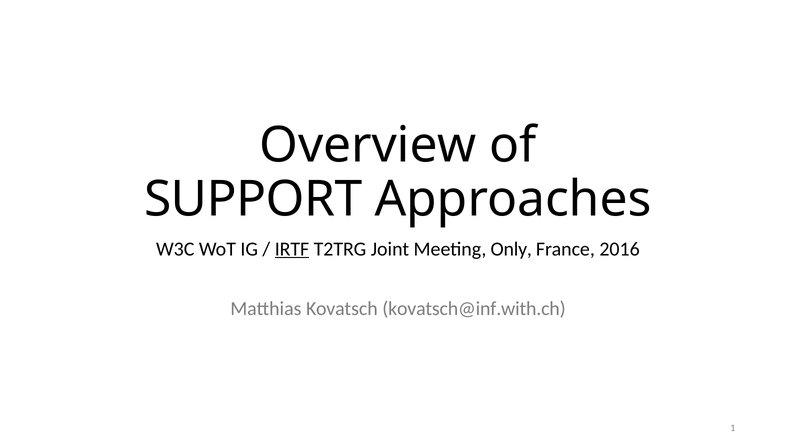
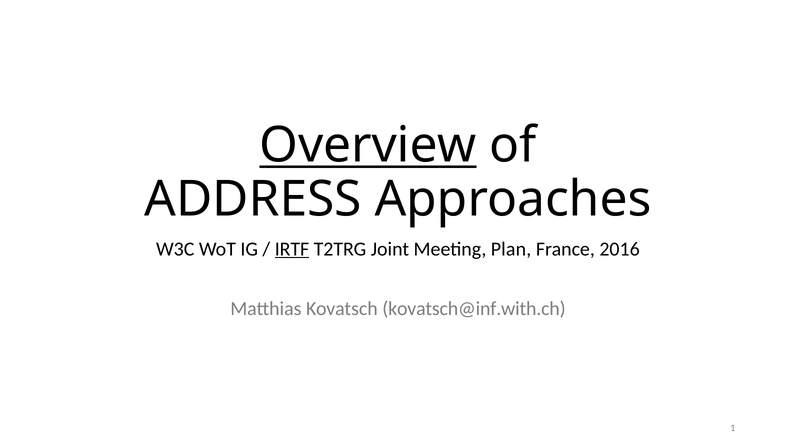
Overview underline: none -> present
SUPPORT: SUPPORT -> ADDRESS
Only: Only -> Plan
